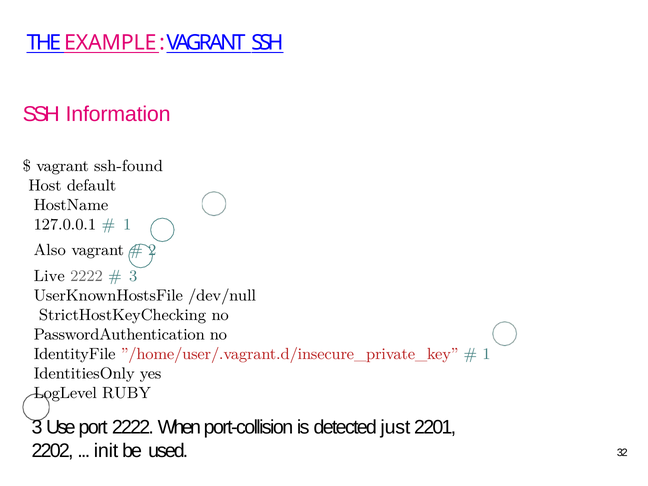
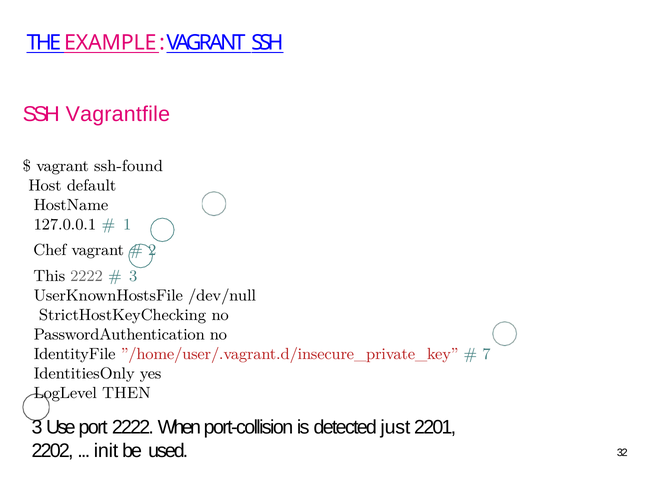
Information: Information -> Vagrantfile
Also: Also -> Chef
Live: Live -> This
1 at (486, 354): 1 -> 7
RUBY: RUBY -> THEN
